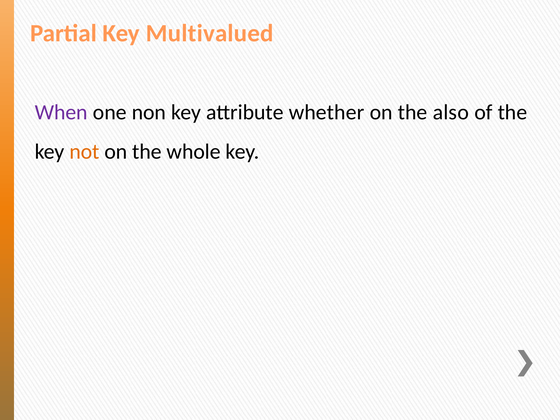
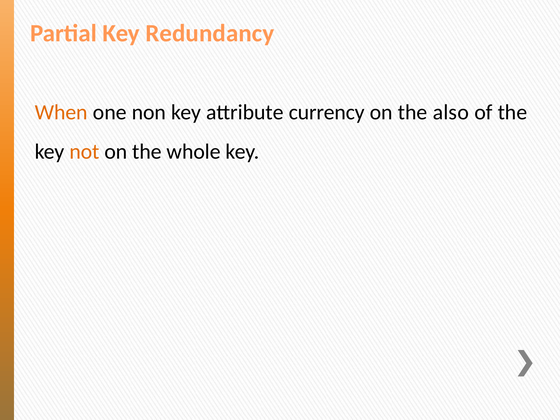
Multivalued: Multivalued -> Redundancy
When colour: purple -> orange
whether: whether -> currency
